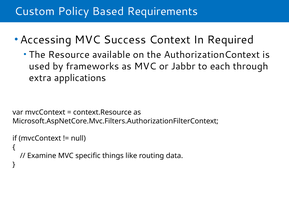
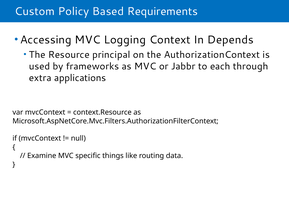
Success: Success -> Logging
Required: Required -> Depends
available: available -> principal
